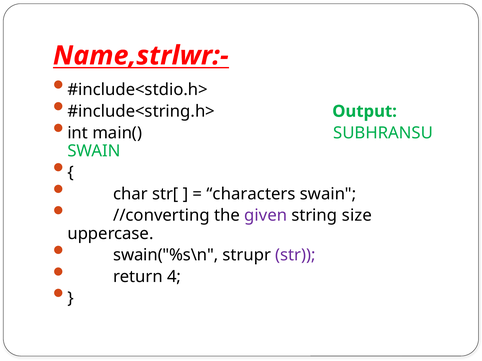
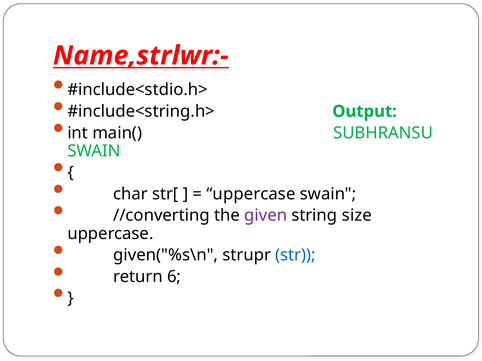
characters at (251, 194): characters -> uppercase
swain("%s\n: swain("%s\n -> given("%s\n
str colour: purple -> blue
4: 4 -> 6
